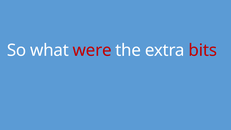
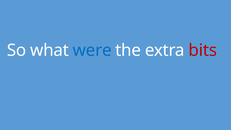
were colour: red -> blue
